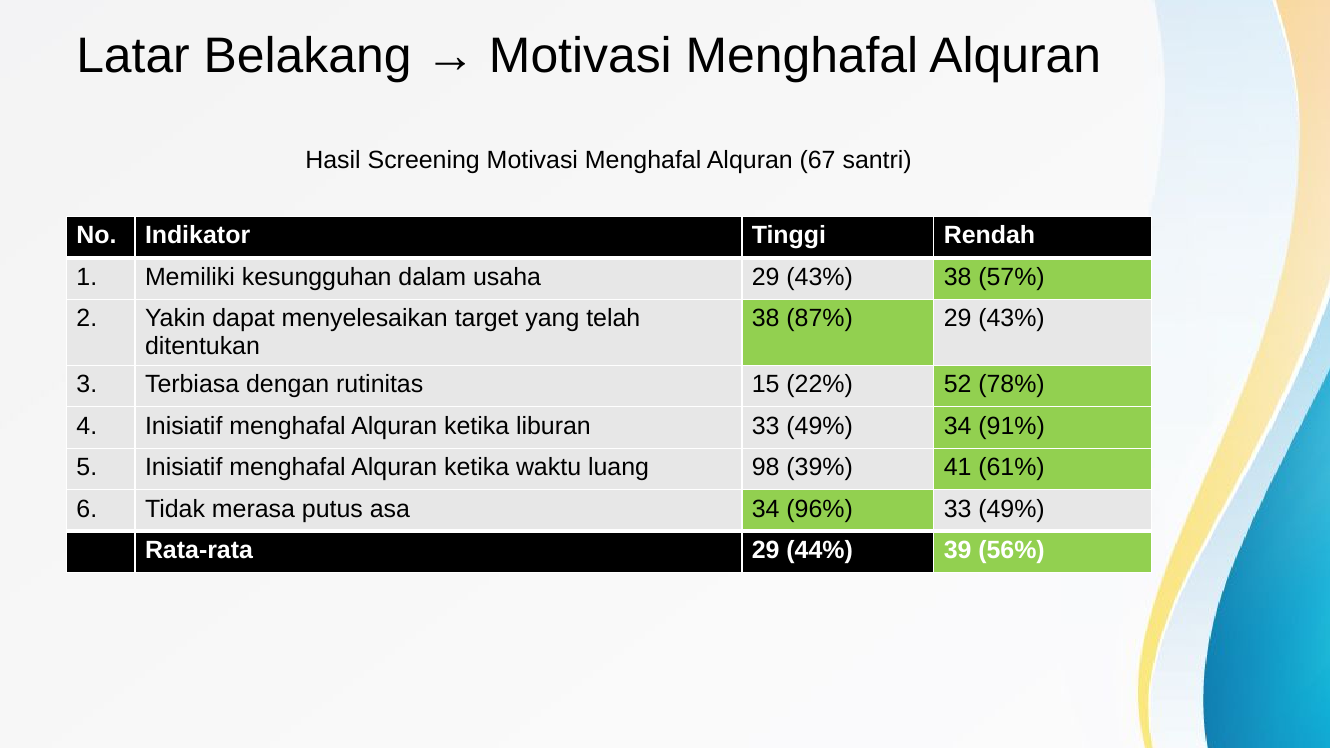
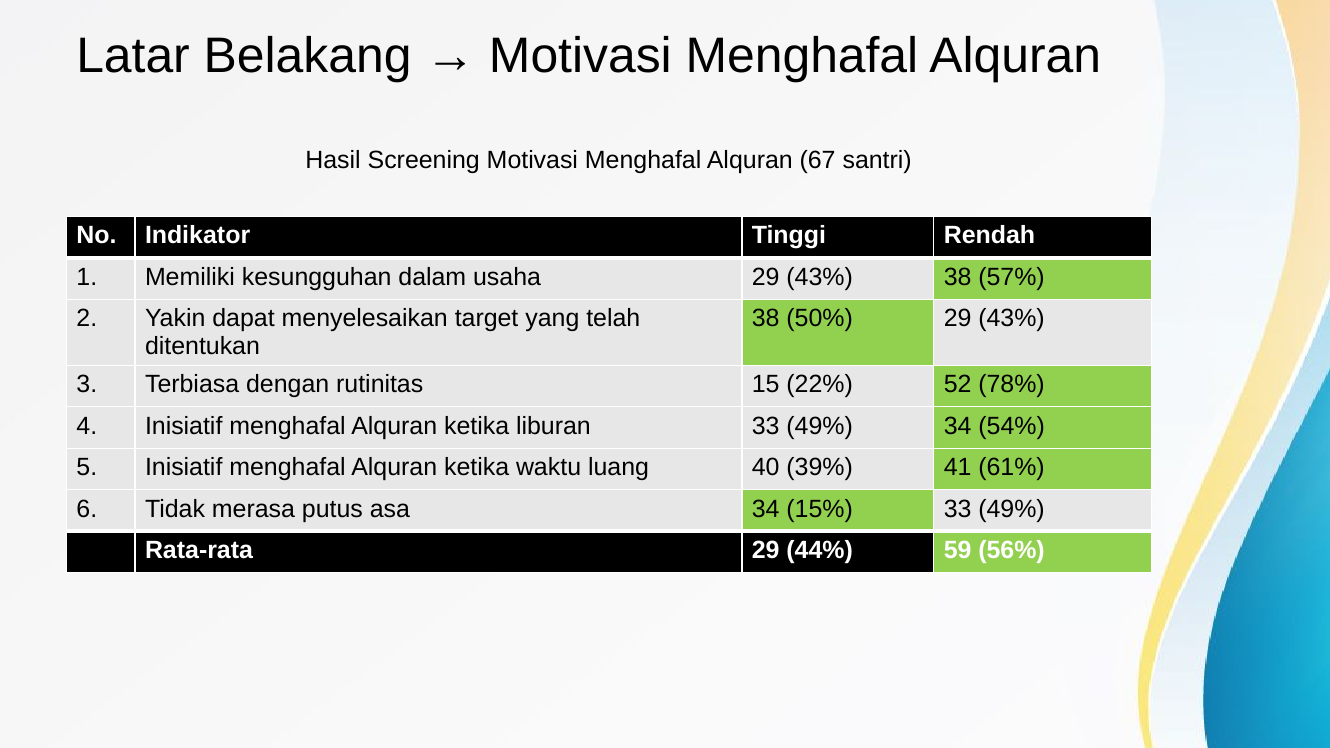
87%: 87% -> 50%
91%: 91% -> 54%
98: 98 -> 40
96%: 96% -> 15%
39: 39 -> 59
